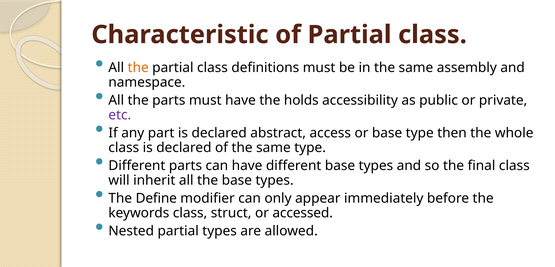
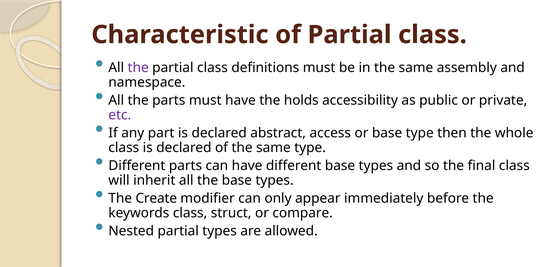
the at (138, 68) colour: orange -> purple
Define: Define -> Create
accessed: accessed -> compare
